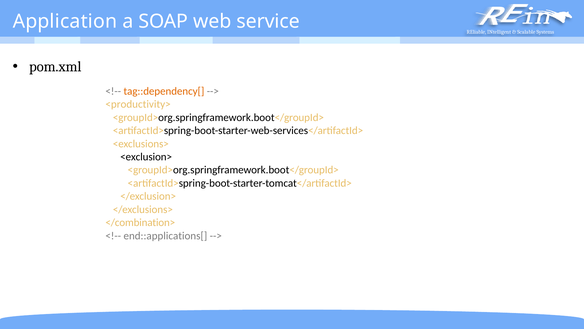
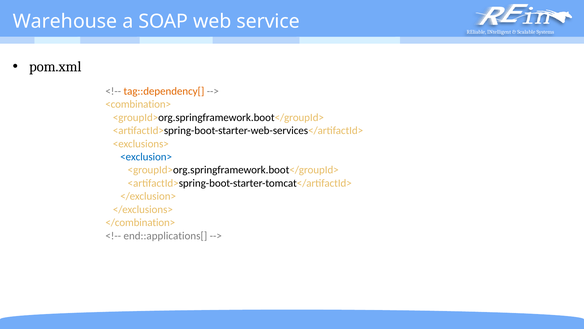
Application: Application -> Warehouse
<productivity>: <productivity> -> <combination>
<exclusion> colour: black -> blue
